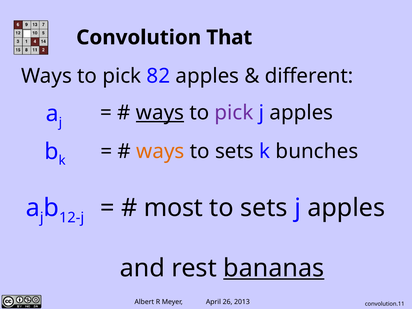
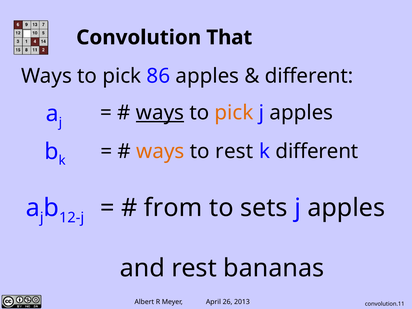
82: 82 -> 86
pick at (234, 113) colour: purple -> orange
sets at (234, 151): sets -> rest
k bunches: bunches -> different
most: most -> from
bananas underline: present -> none
